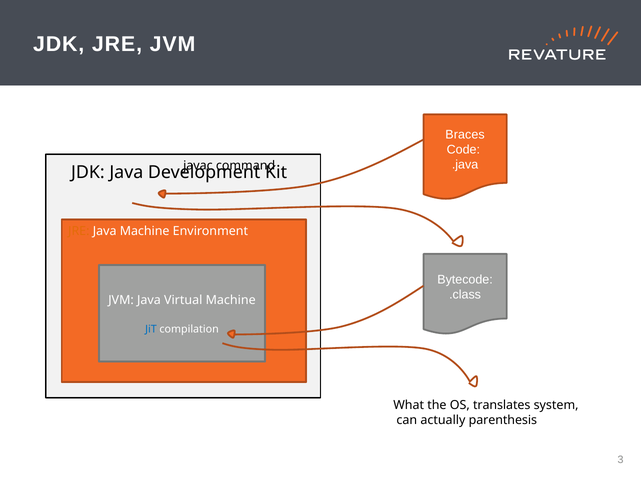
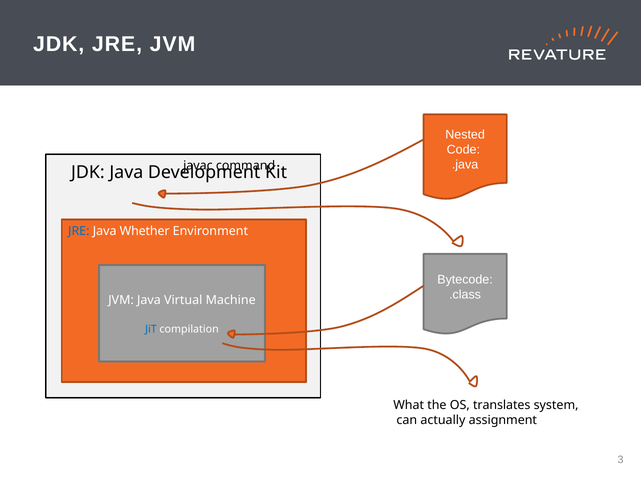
Braces: Braces -> Nested
JRE at (79, 231) colour: orange -> blue
Java Machine: Machine -> Whether
parenthesis: parenthesis -> assignment
